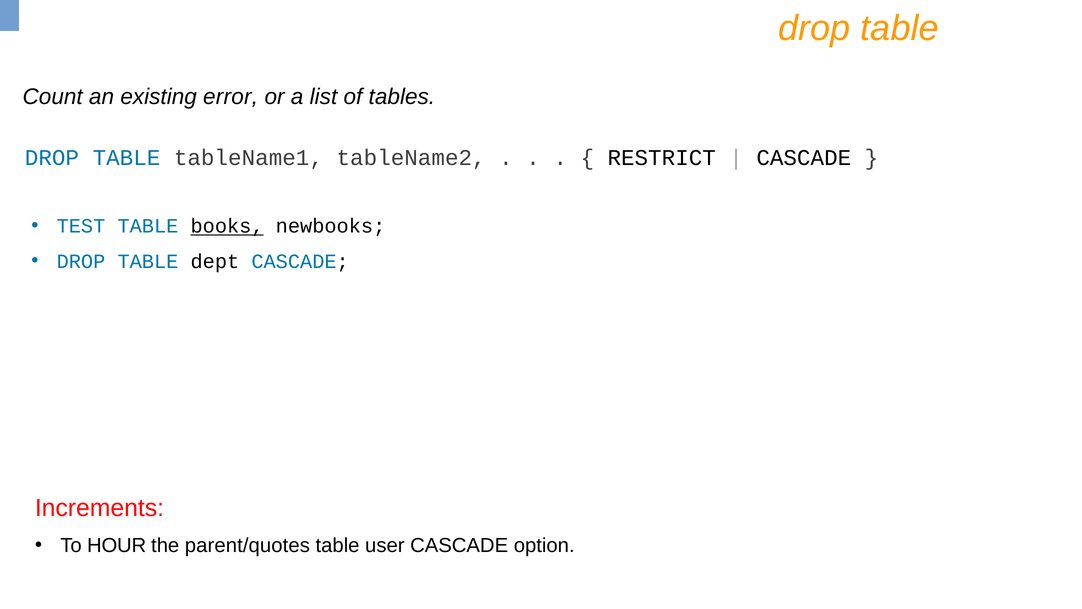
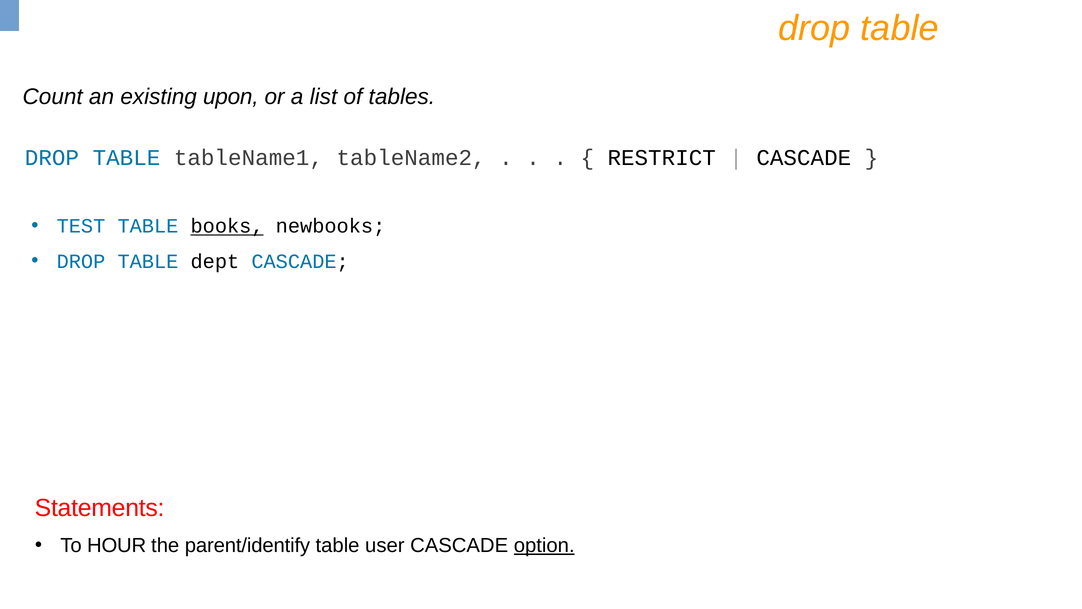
error: error -> upon
Increments: Increments -> Statements
parent/quotes: parent/quotes -> parent/identify
option underline: none -> present
